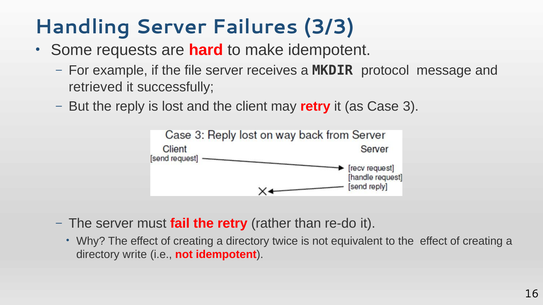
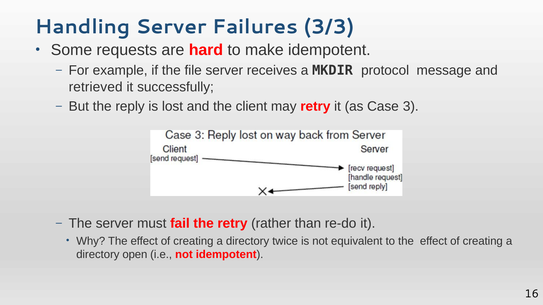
write: write -> open
